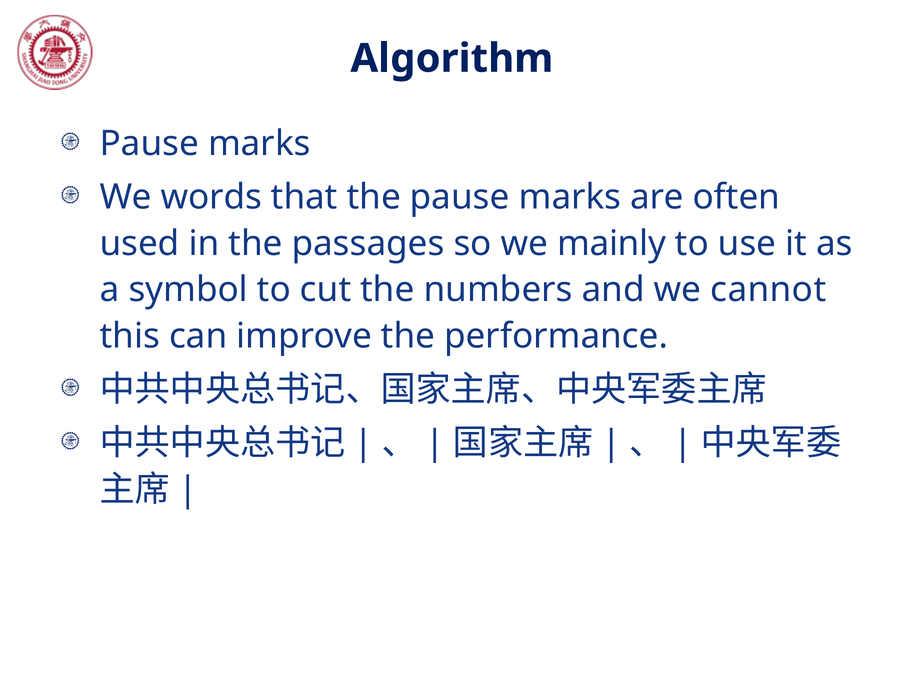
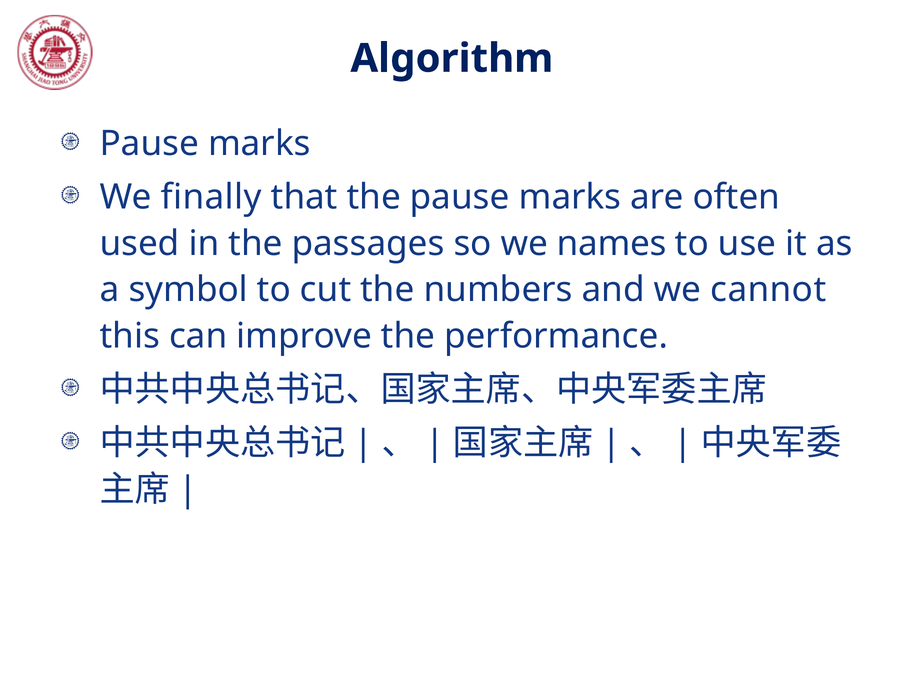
words: words -> finally
mainly: mainly -> names
